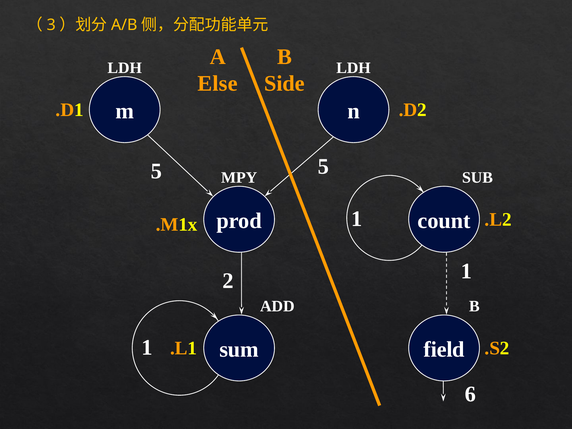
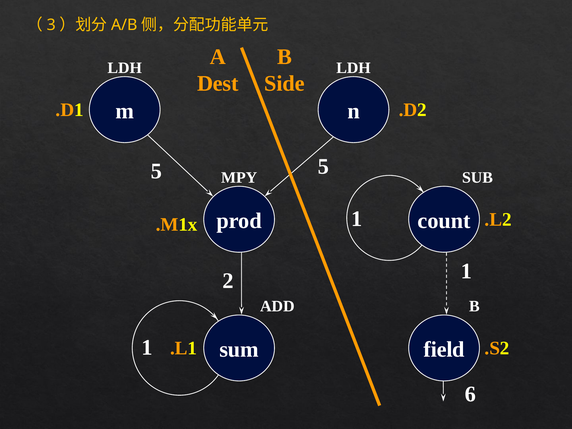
Else: Else -> Dest
